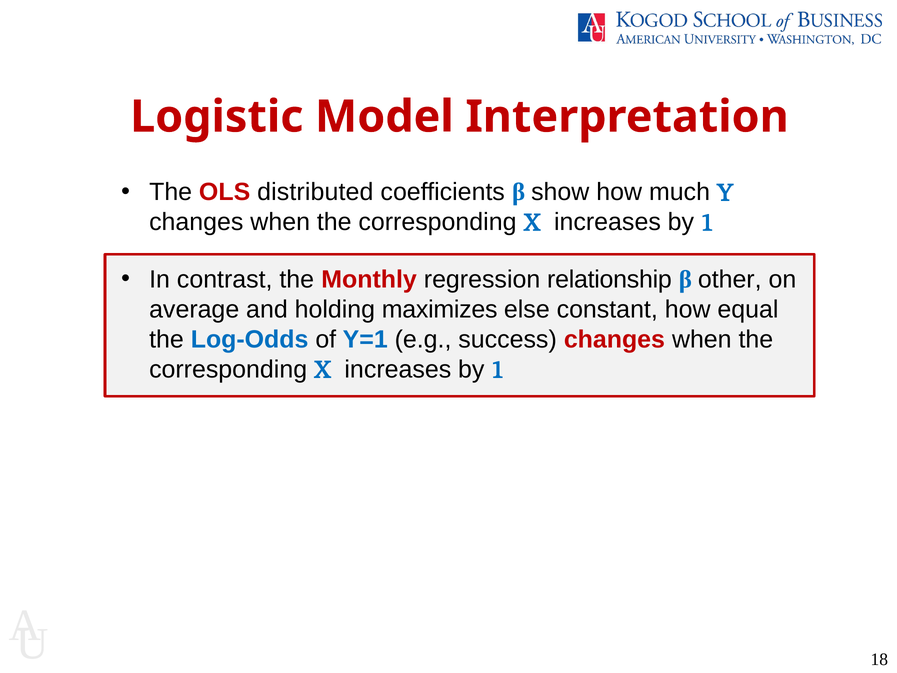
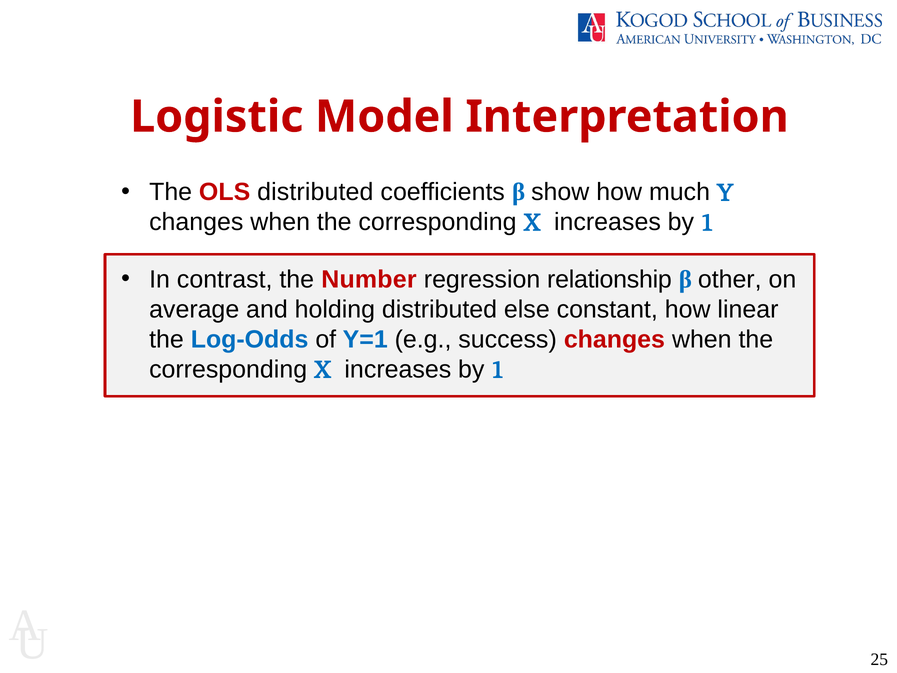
Monthly: Monthly -> Number
holding maximizes: maximizes -> distributed
equal: equal -> linear
18: 18 -> 25
